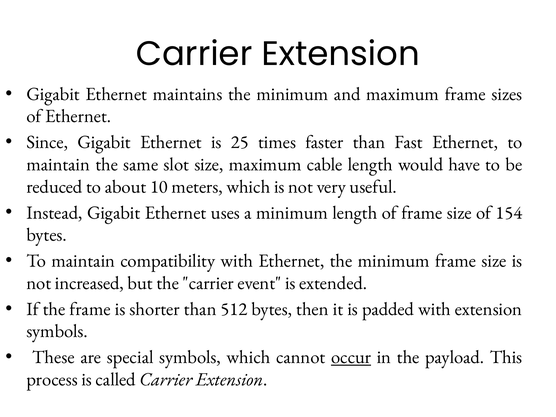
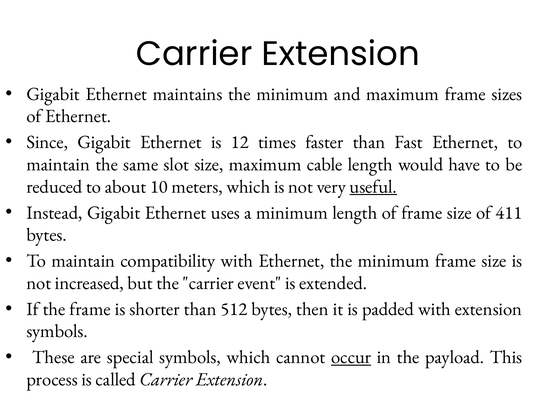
25: 25 -> 12
useful underline: none -> present
154: 154 -> 411
